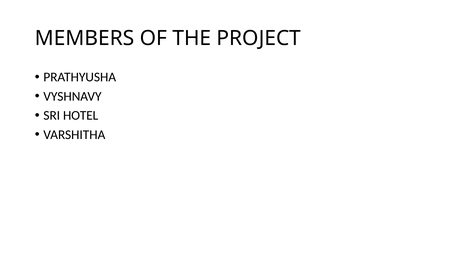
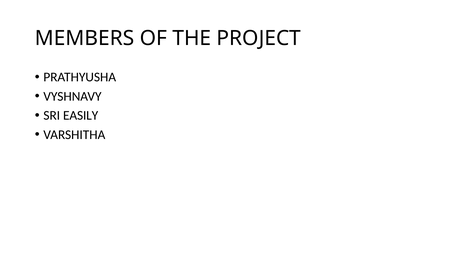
HOTEL: HOTEL -> EASILY
